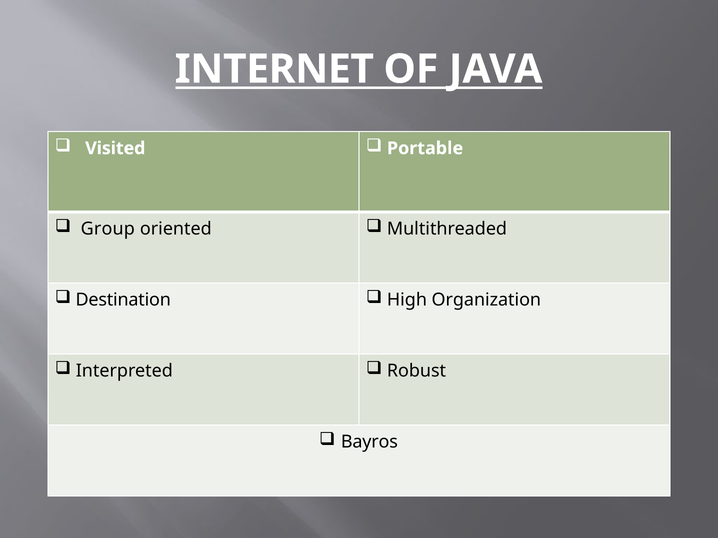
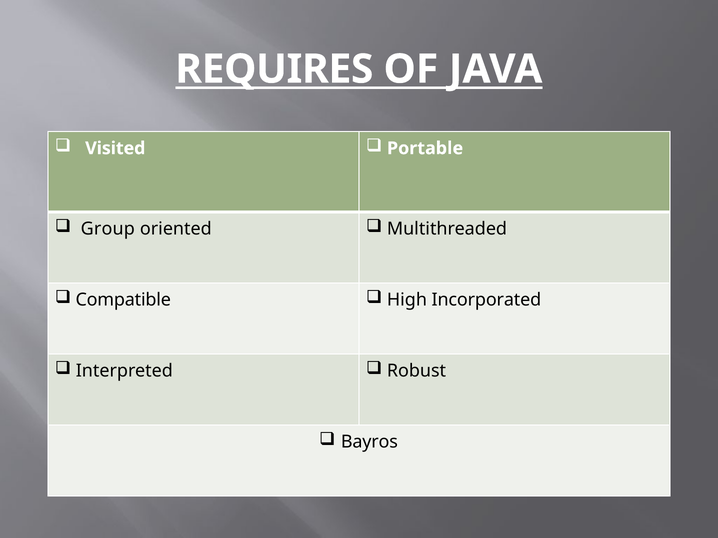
INTERNET: INTERNET -> REQUIRES
Destination: Destination -> Compatible
Organization: Organization -> Incorporated
